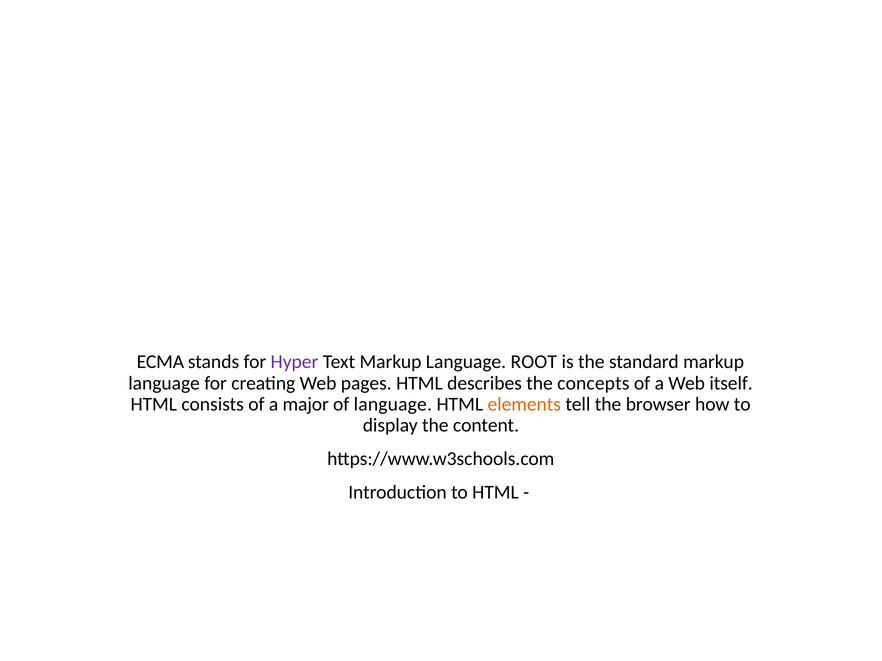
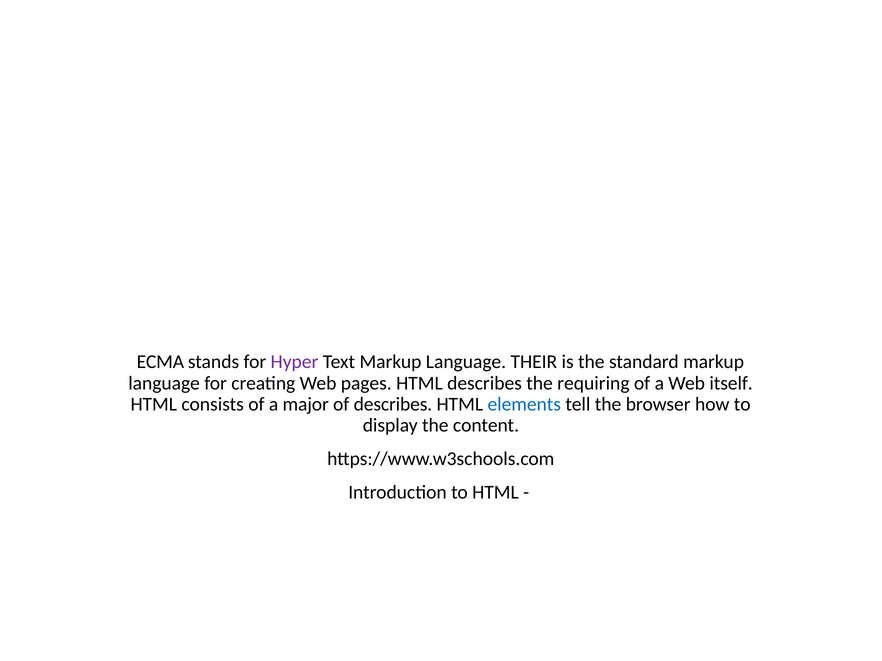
ROOT: ROOT -> THEIR
concepts: concepts -> requiring
of language: language -> describes
elements colour: orange -> blue
